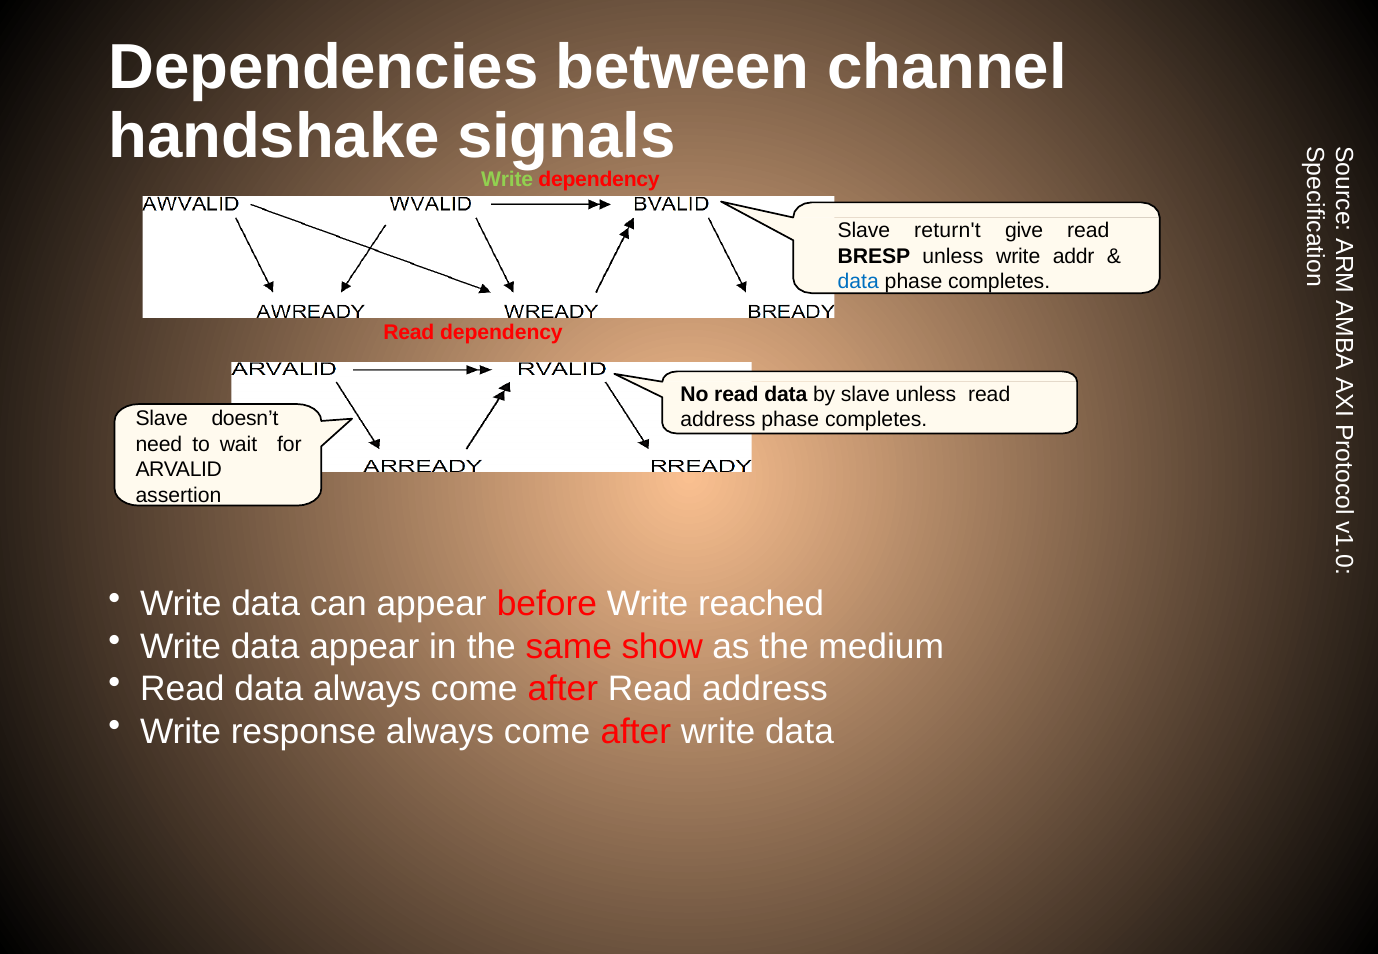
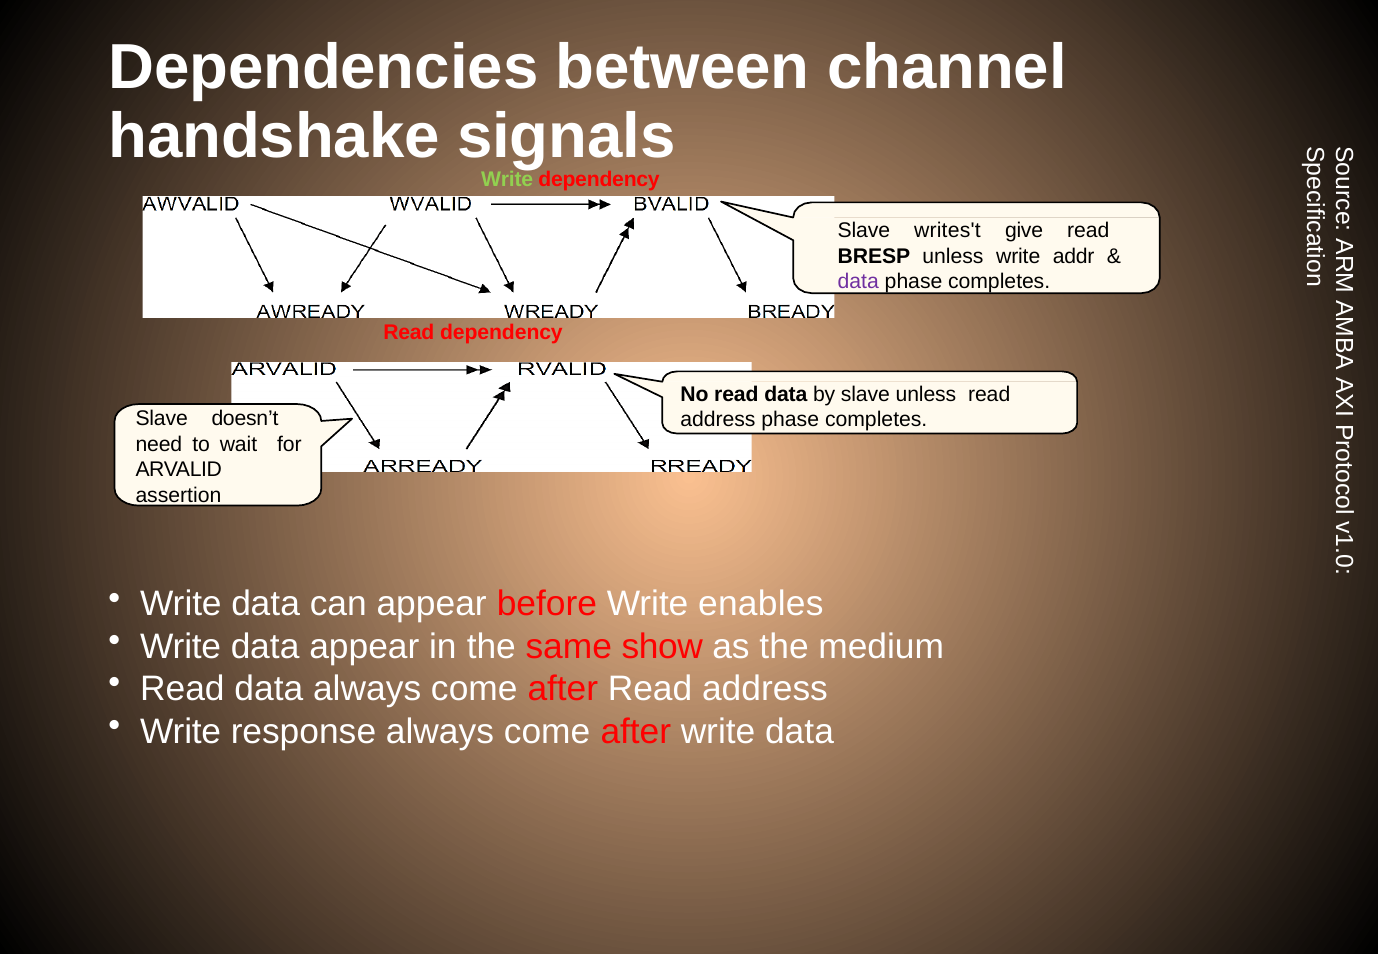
return't: return't -> writes't
data at (858, 282) colour: blue -> purple
reached: reached -> enables
